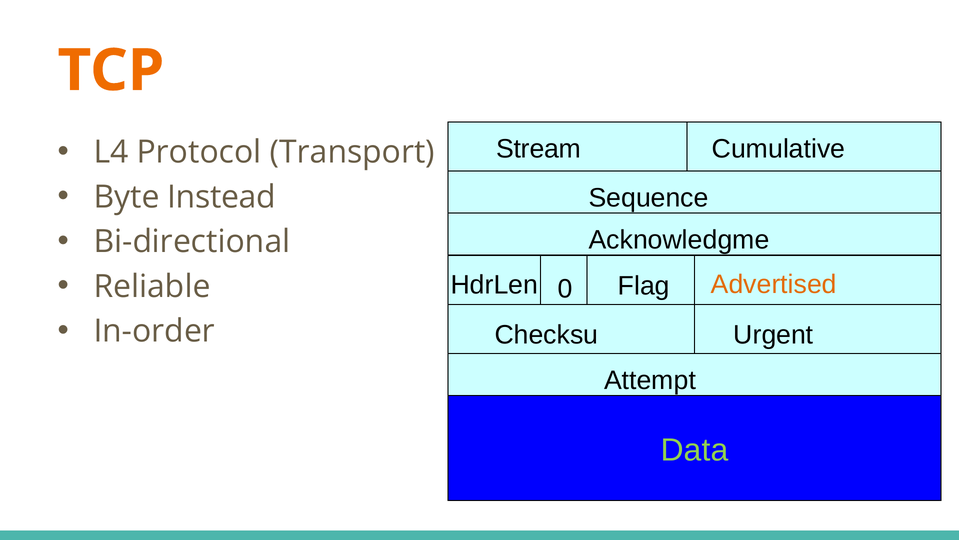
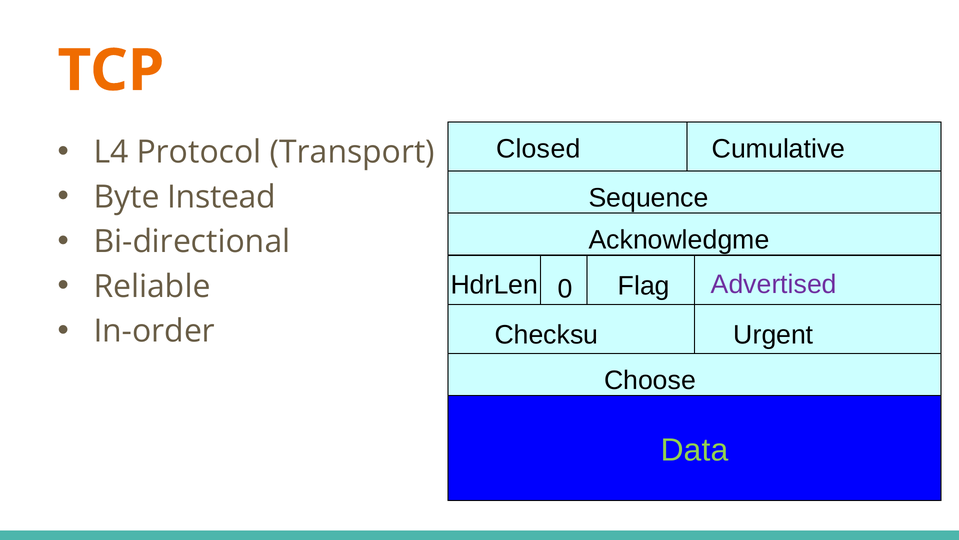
Stream: Stream -> Closed
Advertised colour: orange -> purple
Attempt: Attempt -> Choose
